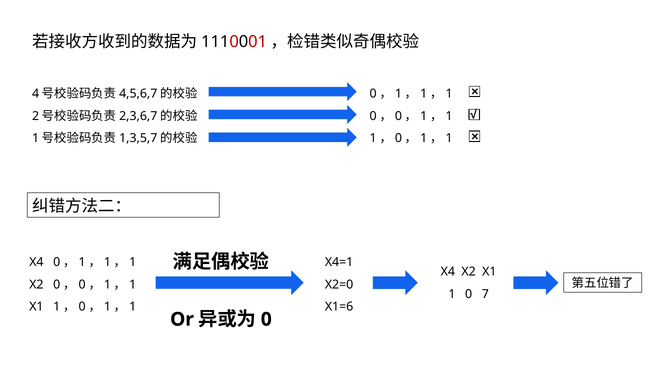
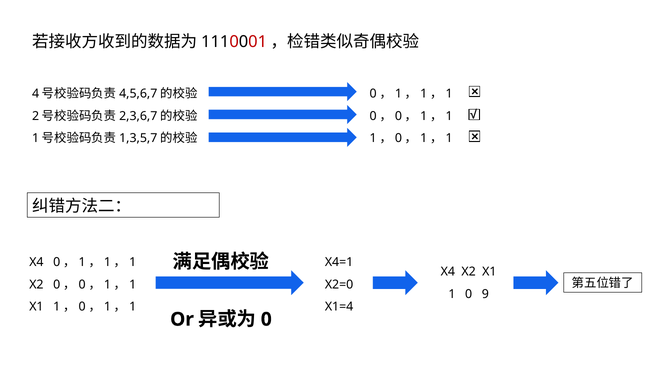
7: 7 -> 9
X1=6: X1=6 -> X1=4
